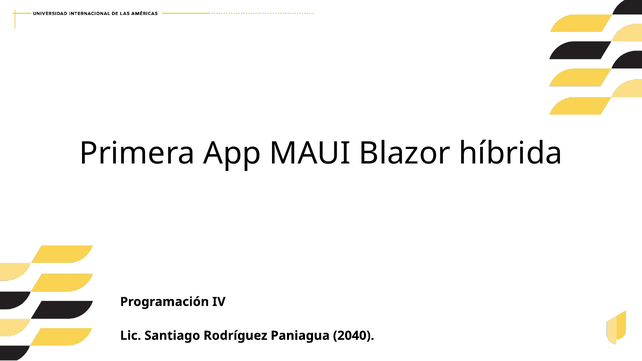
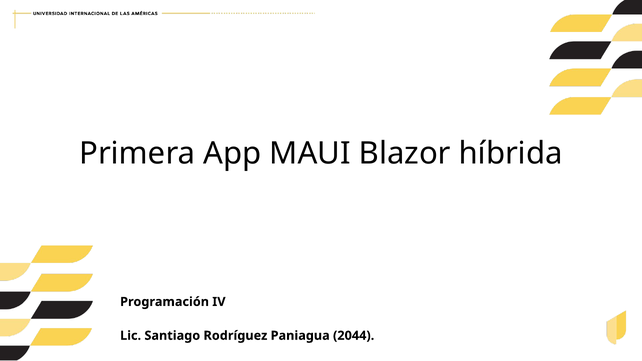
2040: 2040 -> 2044
